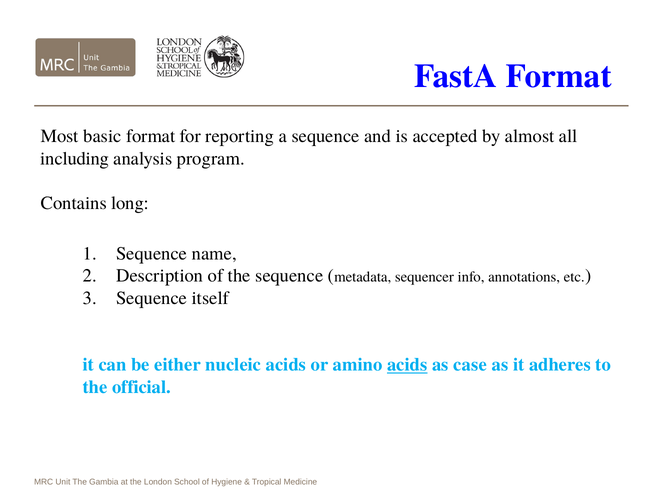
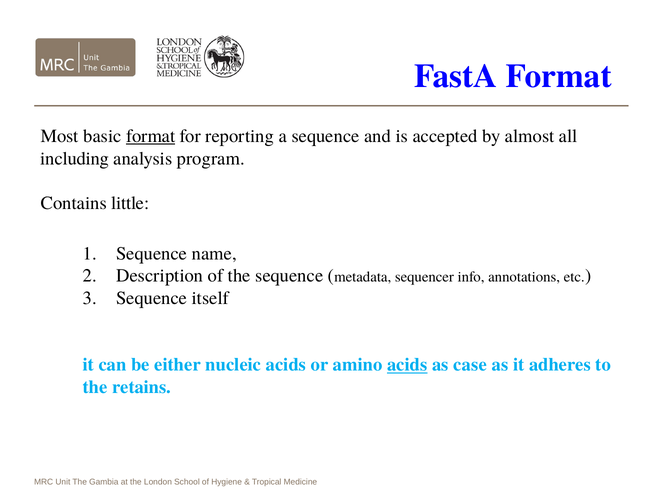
format at (151, 136) underline: none -> present
long: long -> little
official: official -> retains
